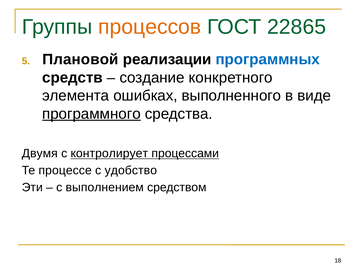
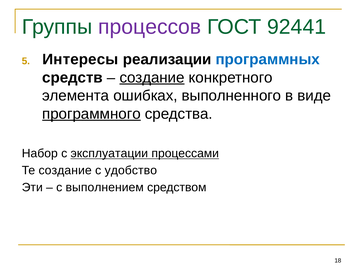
процессов colour: orange -> purple
22865: 22865 -> 92441
Плановой: Плановой -> Интересы
создание at (152, 78) underline: none -> present
Двумя: Двумя -> Набор
контролирует: контролирует -> эксплуатации
Те процессе: процессе -> создание
